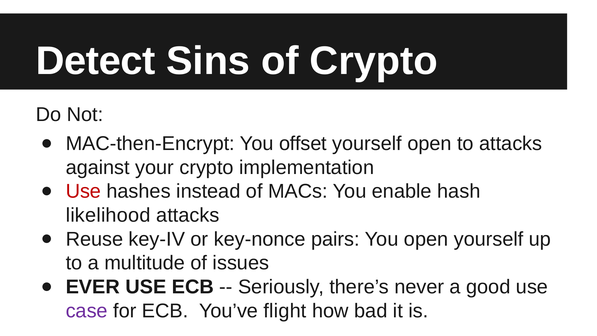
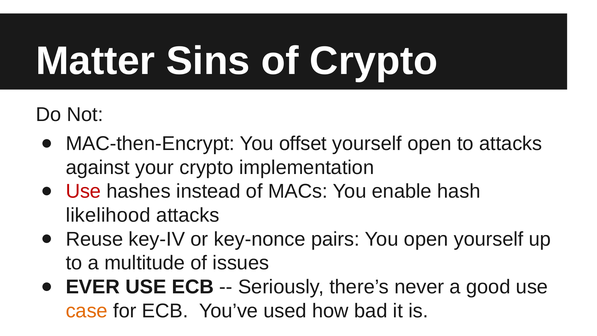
Detect: Detect -> Matter
case colour: purple -> orange
flight: flight -> used
